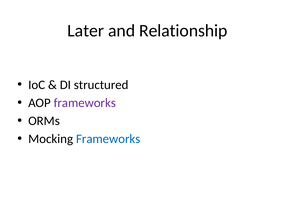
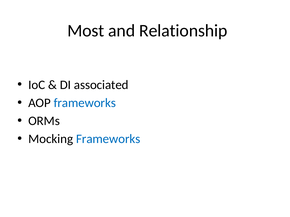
Later: Later -> Most
structured: structured -> associated
frameworks at (85, 103) colour: purple -> blue
